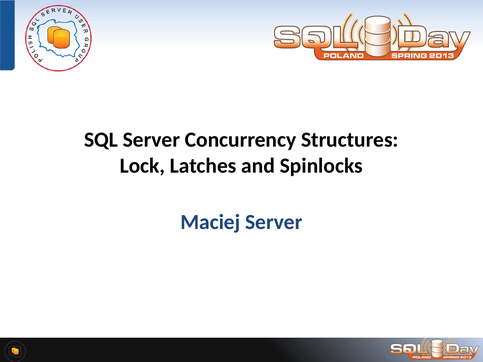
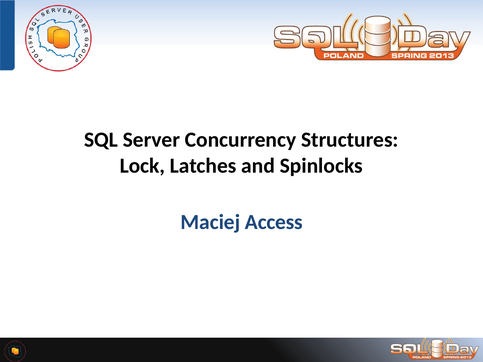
Maciej Server: Server -> Access
